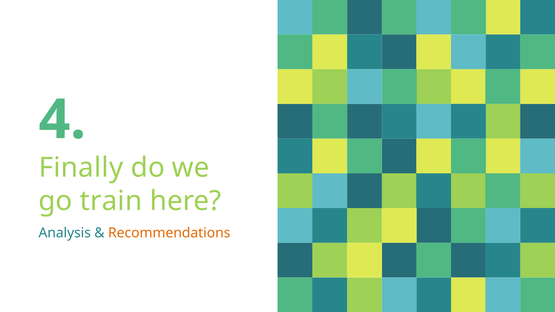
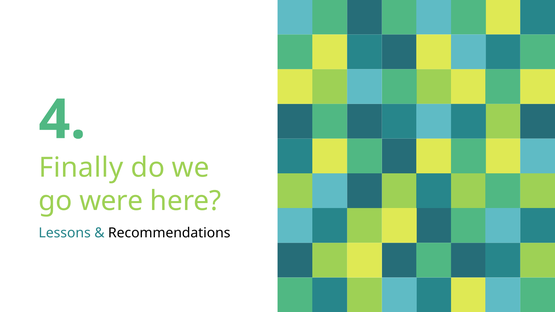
train: train -> were
Analysis: Analysis -> Lessons
Recommendations colour: orange -> black
